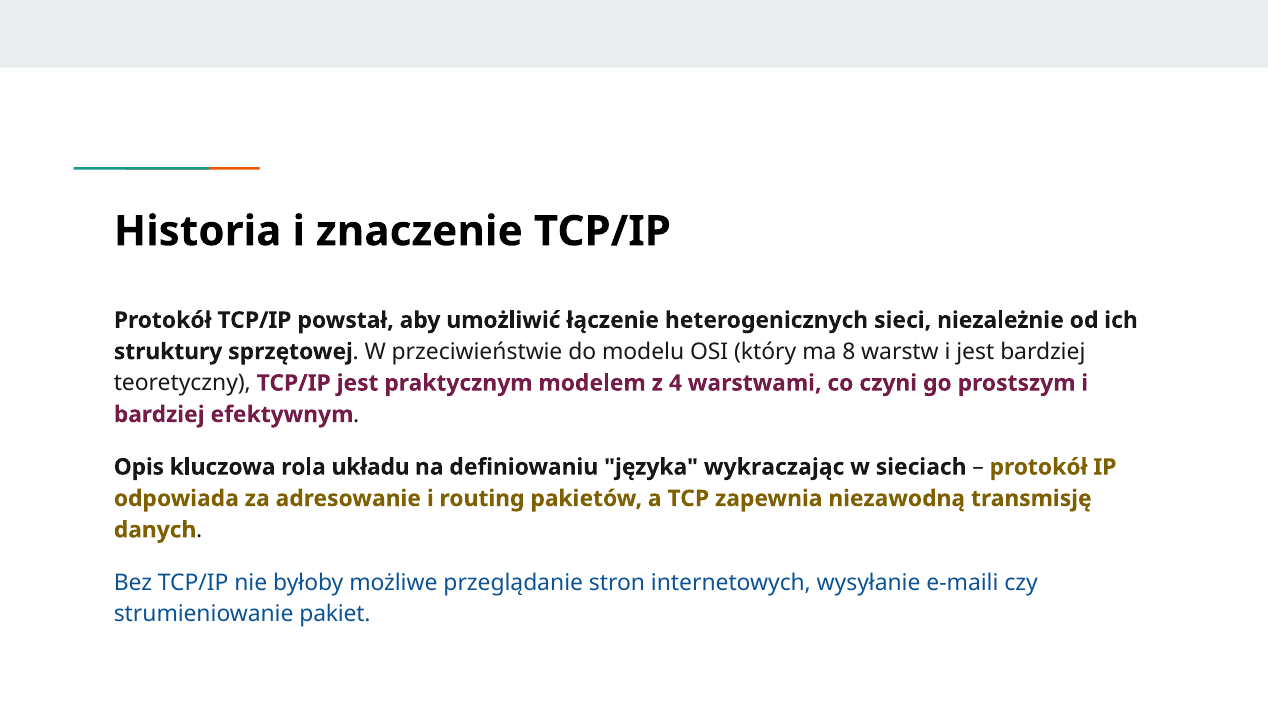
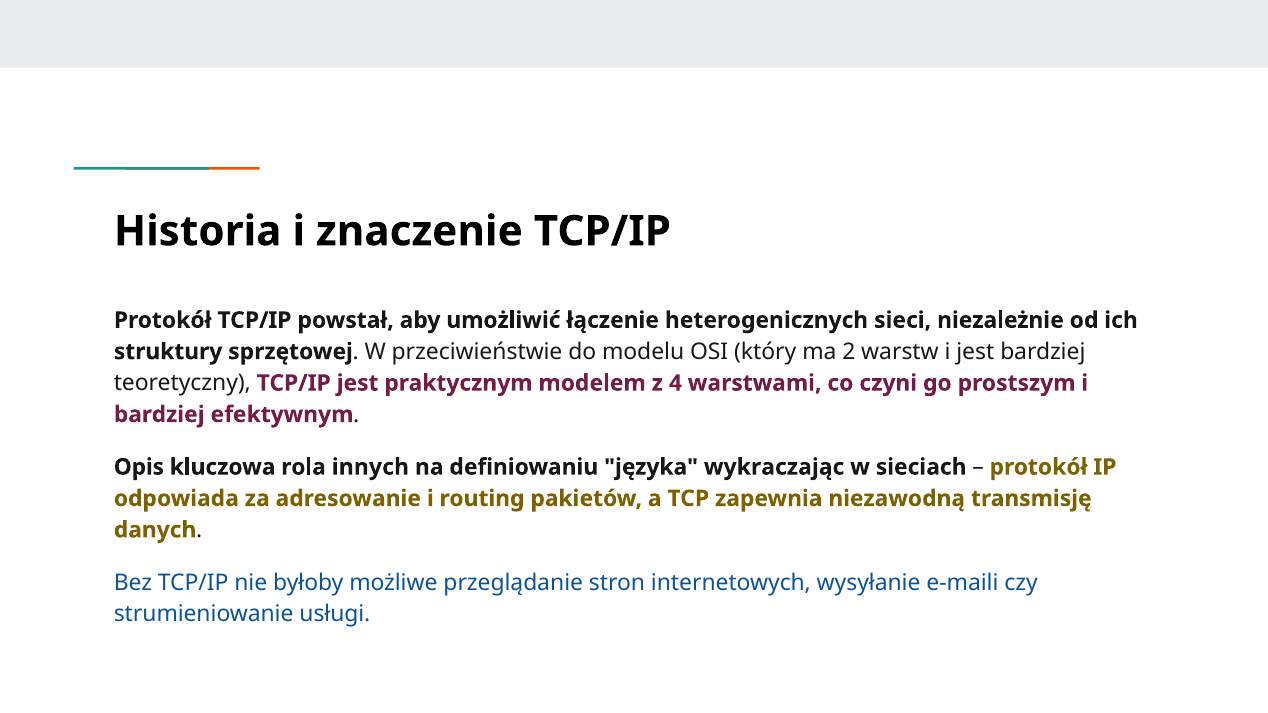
8: 8 -> 2
układu: układu -> innych
pakiet: pakiet -> usługi
